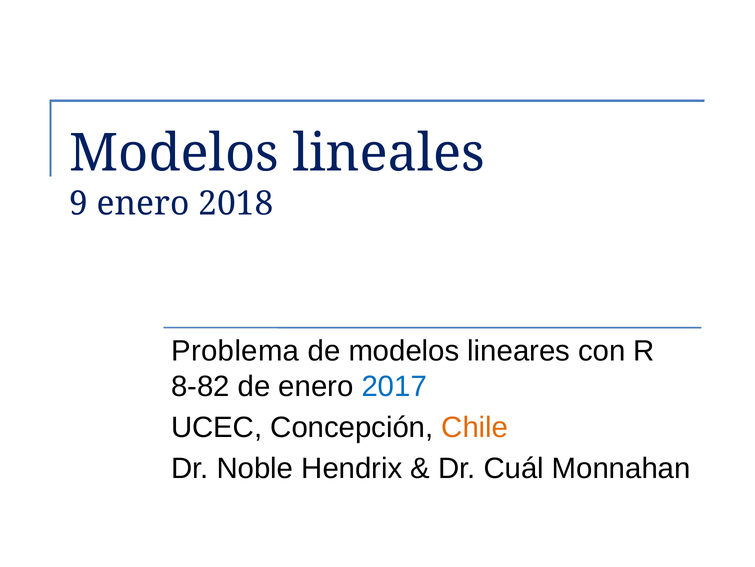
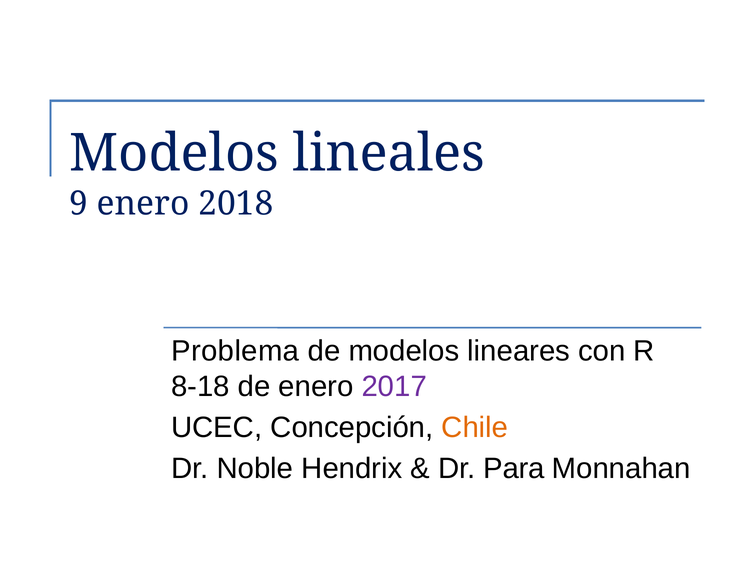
8-82: 8-82 -> 8-18
2017 colour: blue -> purple
Cuál: Cuál -> Para
